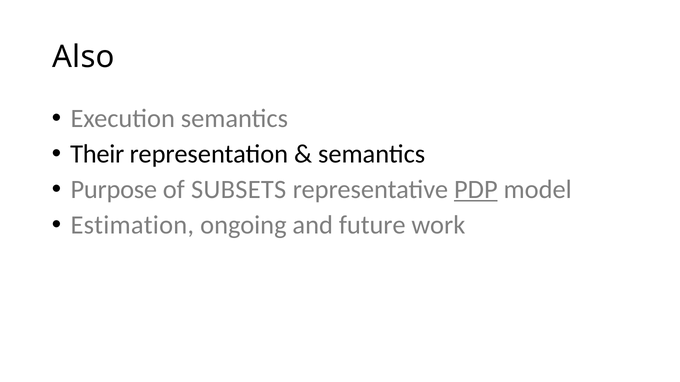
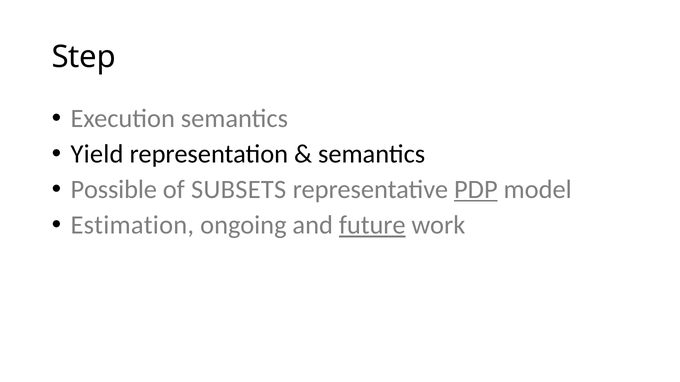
Also: Also -> Step
Their: Their -> Yield
Purpose: Purpose -> Possible
future underline: none -> present
